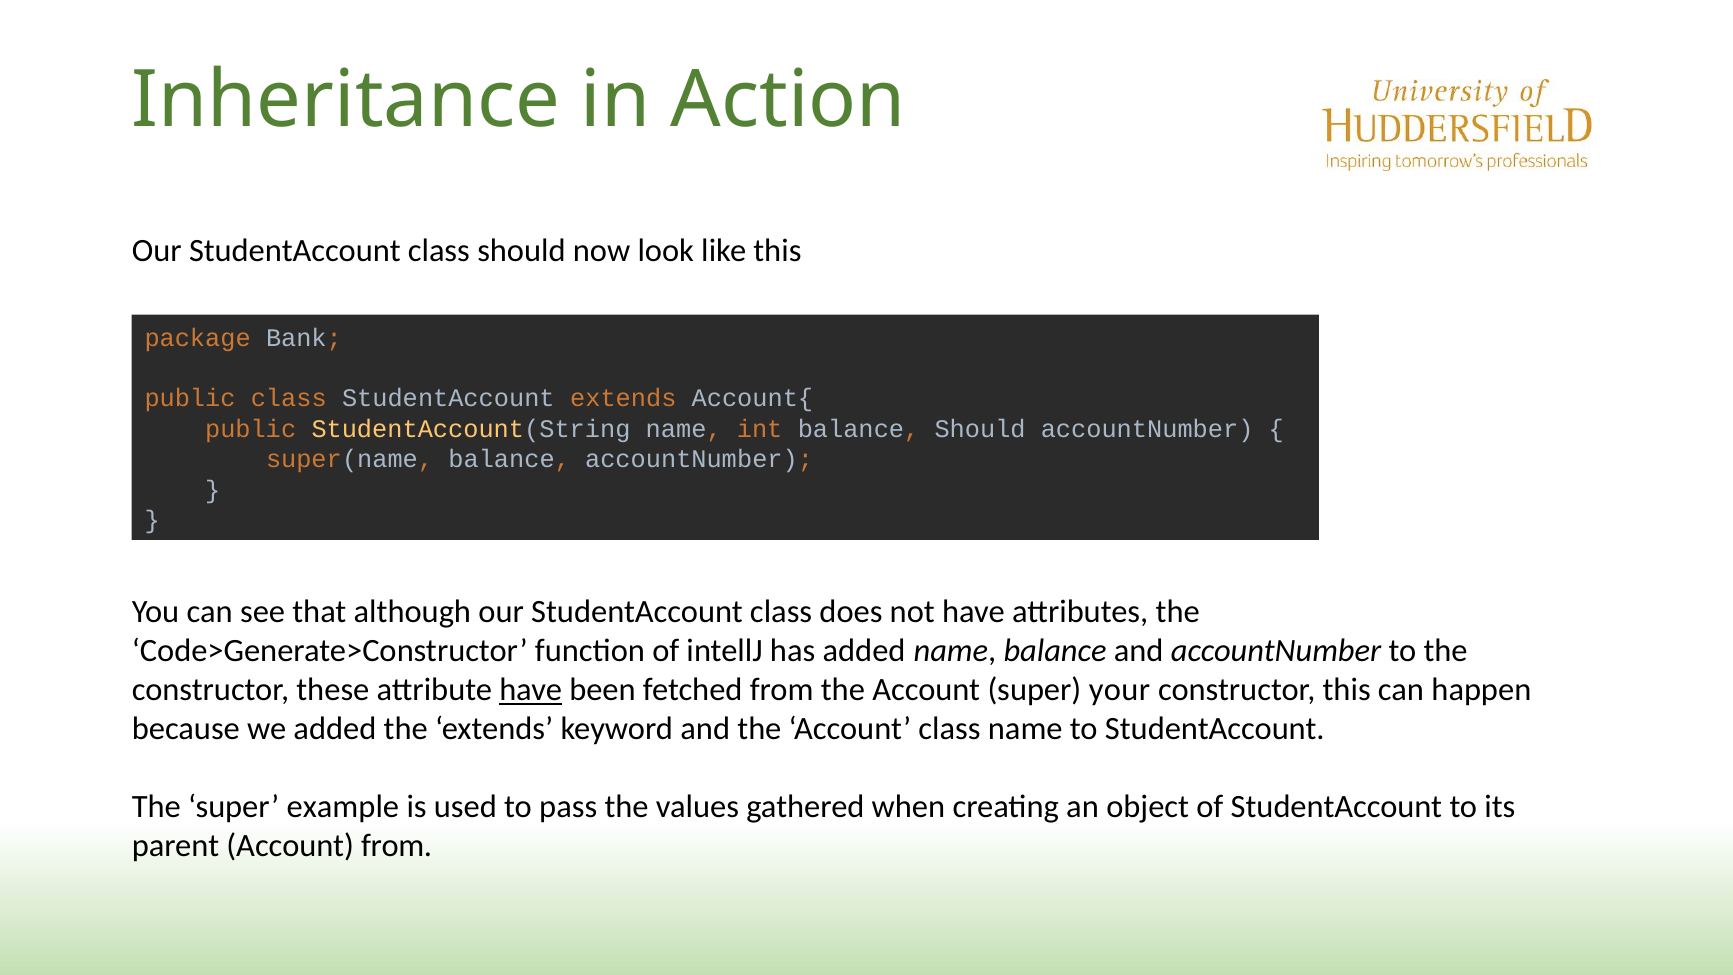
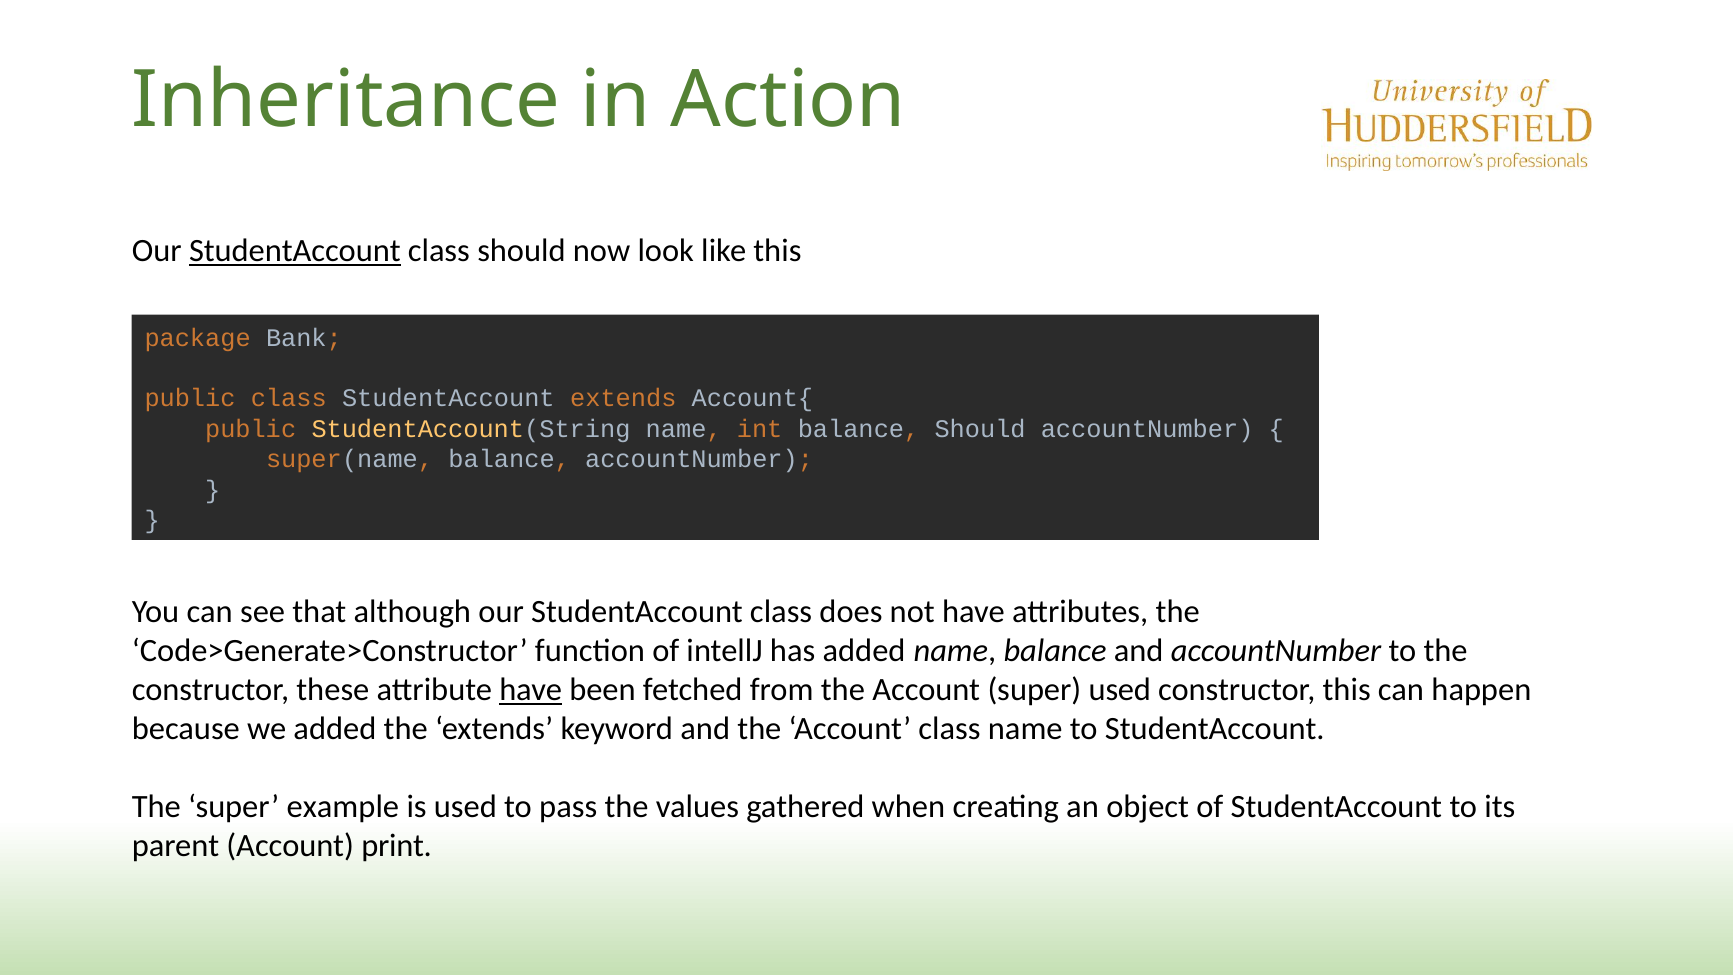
StudentAccount at (295, 251) underline: none -> present
super your: your -> used
Account from: from -> print
